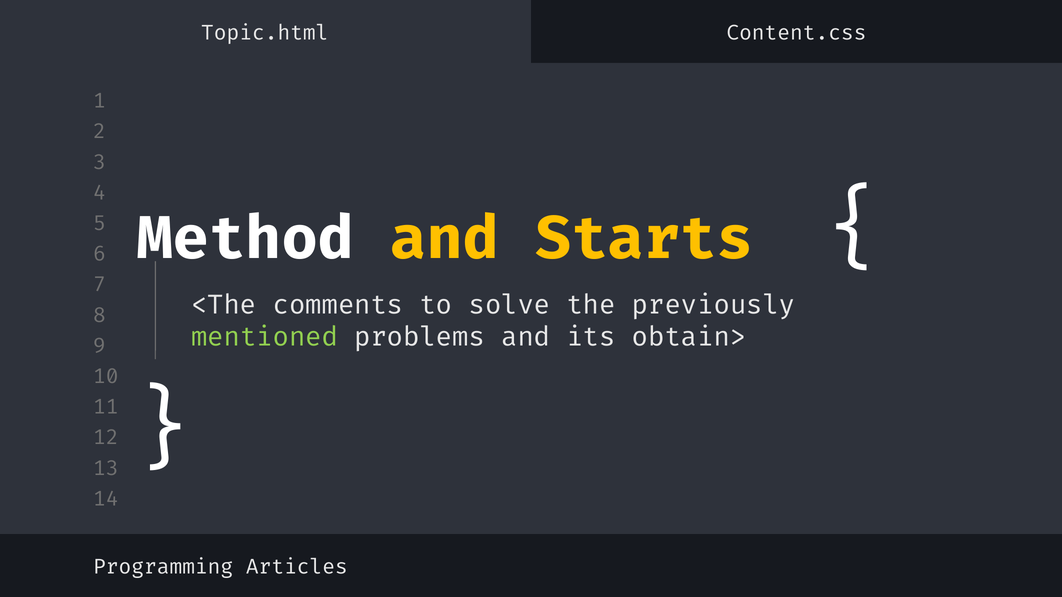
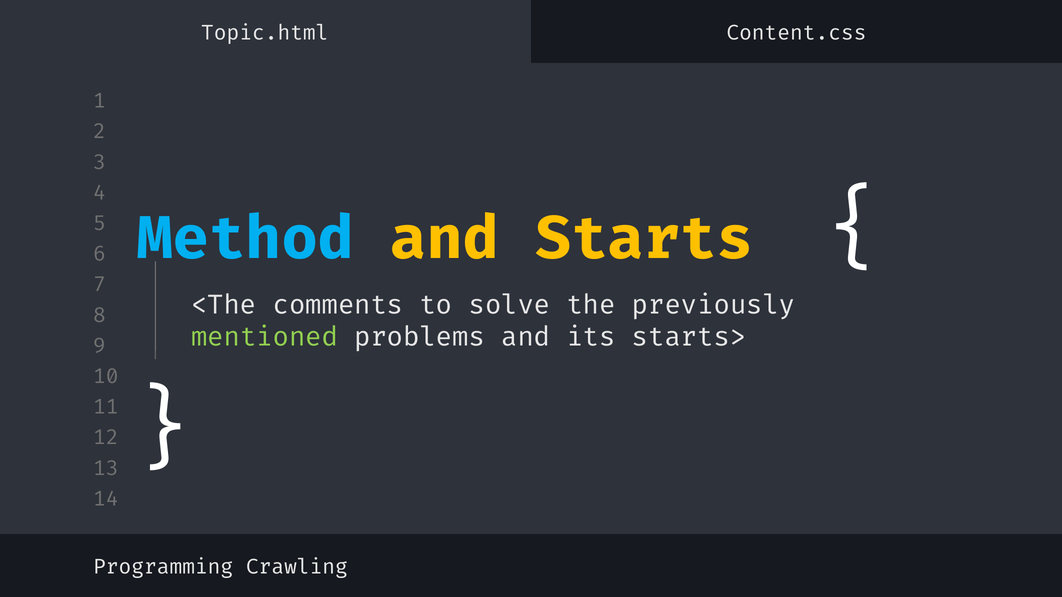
Method colour: white -> light blue
obtain>: obtain> -> starts>
Articles: Articles -> Crawling
